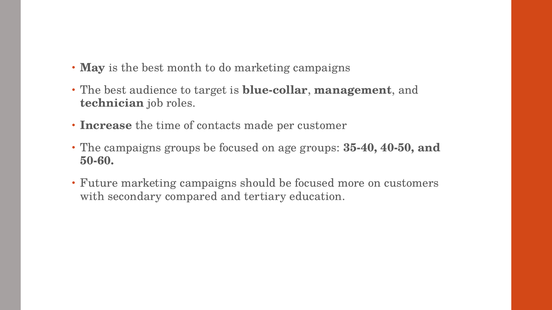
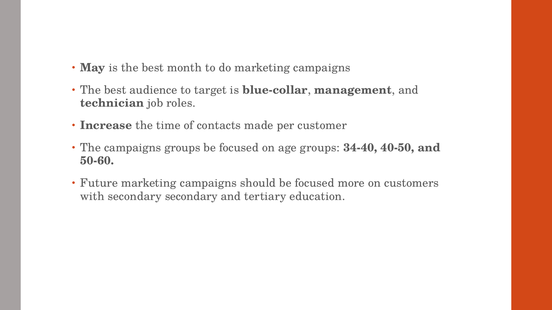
35-40: 35-40 -> 34-40
secondary compared: compared -> secondary
